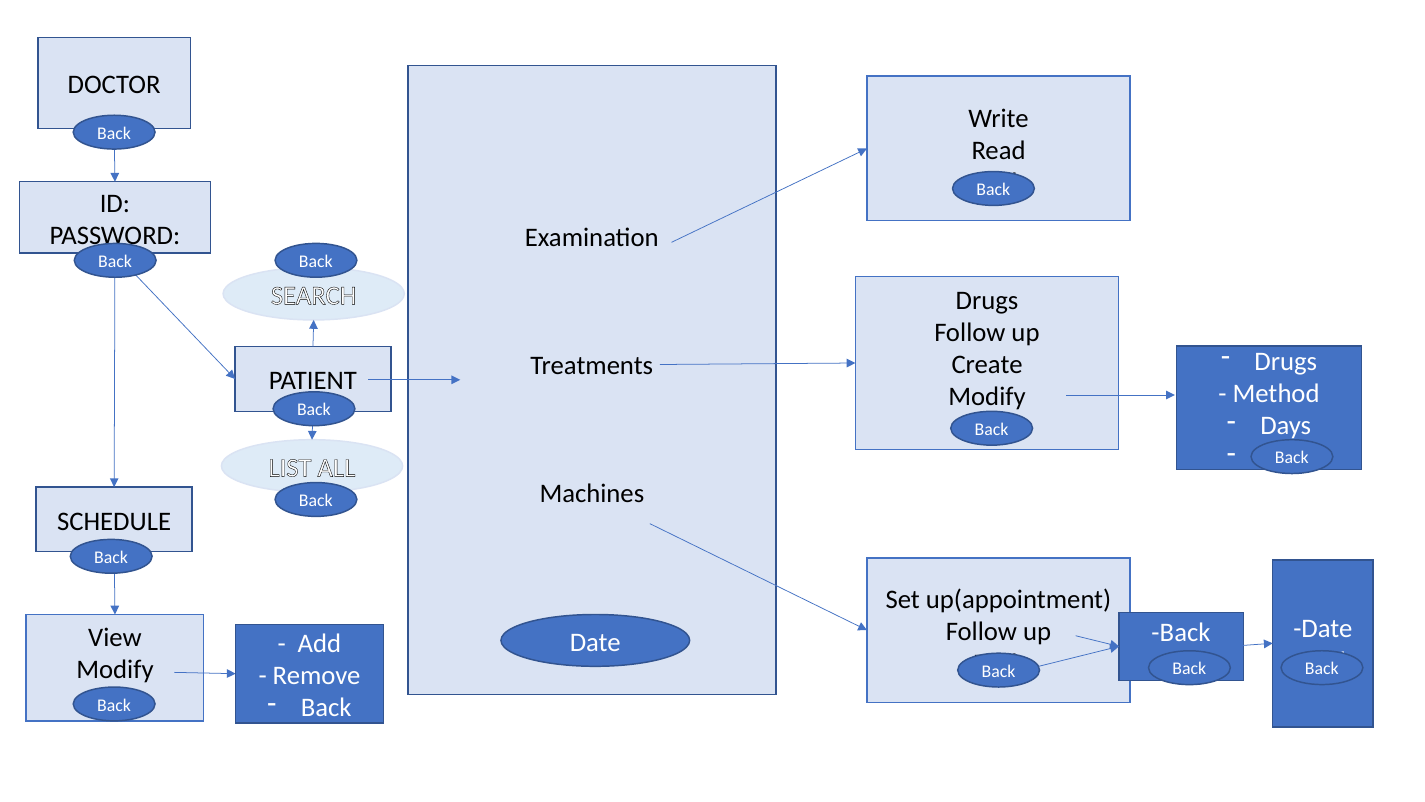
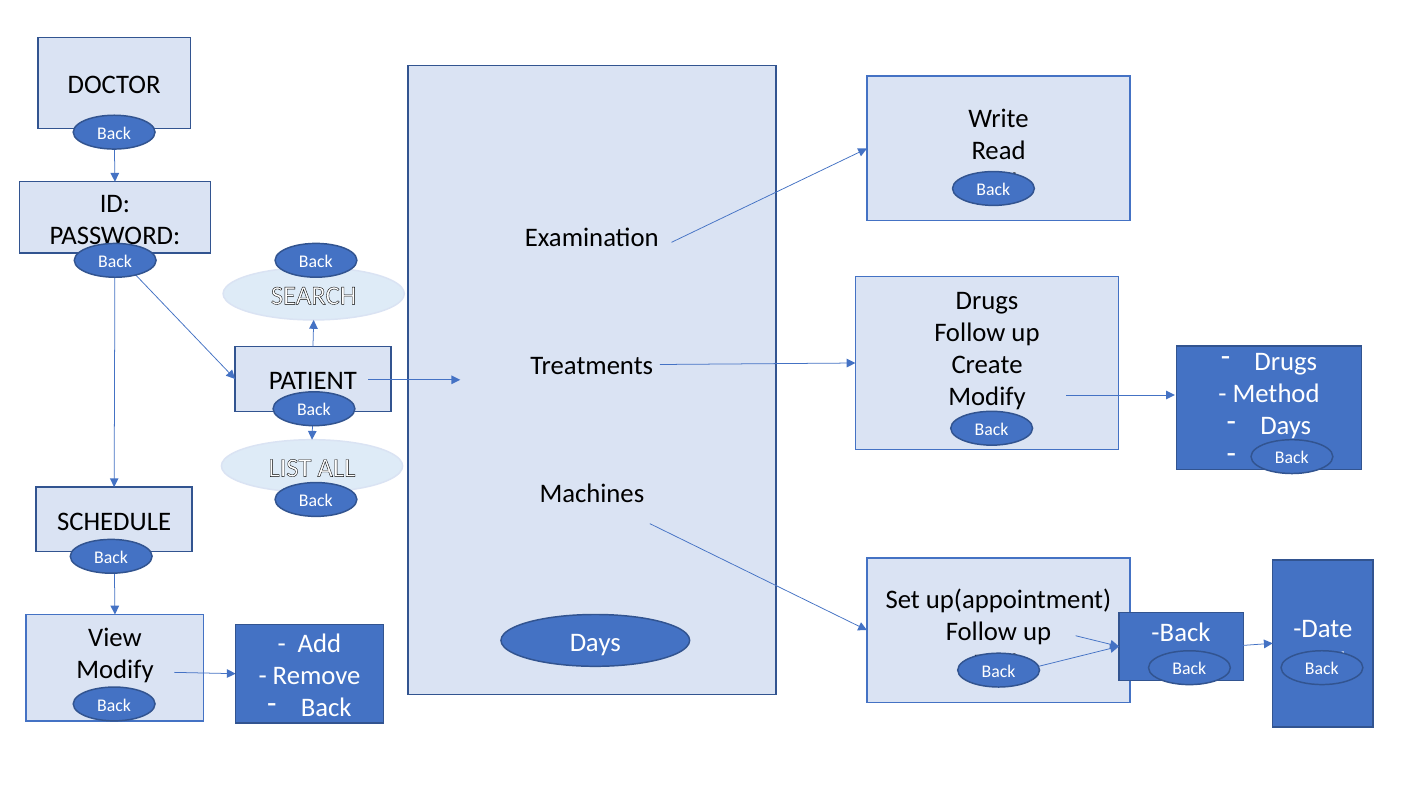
Date at (595, 642): Date -> Days
